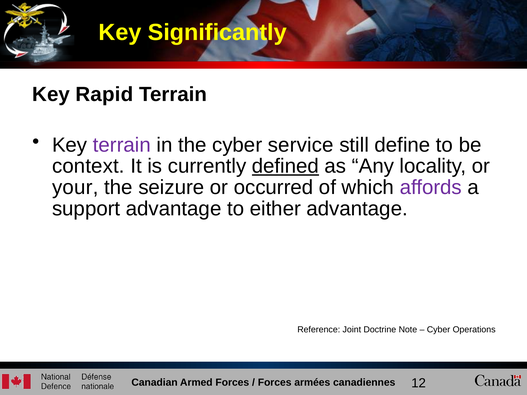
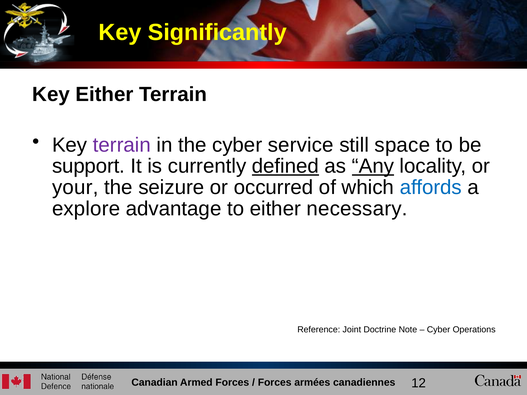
Key Rapid: Rapid -> Either
define: define -> space
context: context -> support
Any underline: none -> present
affords colour: purple -> blue
support: support -> explore
either advantage: advantage -> necessary
